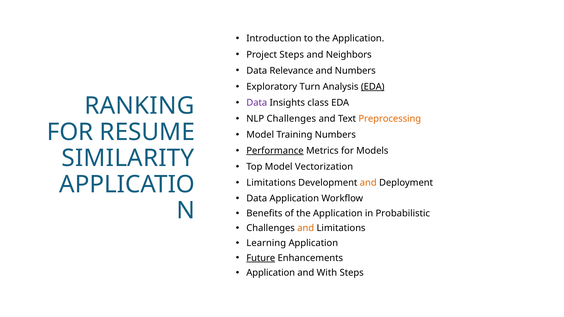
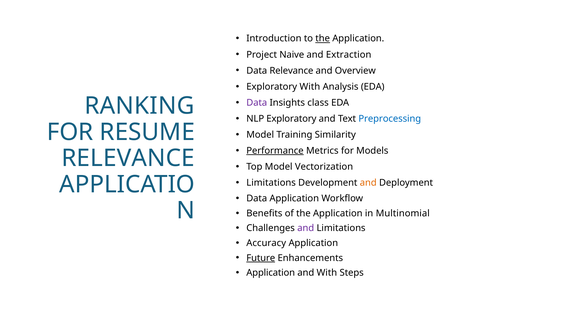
the at (323, 39) underline: none -> present
Project Steps: Steps -> Naive
Neighbors: Neighbors -> Extraction
and Numbers: Numbers -> Overview
Exploratory Turn: Turn -> With
EDA at (373, 87) underline: present -> none
NLP Challenges: Challenges -> Exploratory
Preprocessing colour: orange -> blue
Training Numbers: Numbers -> Similarity
SIMILARITY at (128, 158): SIMILARITY -> RELEVANCE
Probabilistic: Probabilistic -> Multinomial
and at (306, 228) colour: orange -> purple
Learning: Learning -> Accuracy
